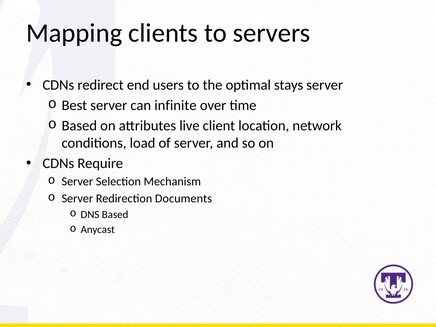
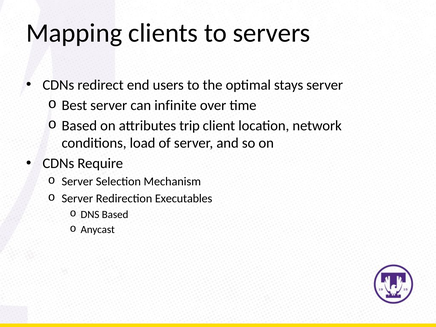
live: live -> trip
Documents: Documents -> Executables
